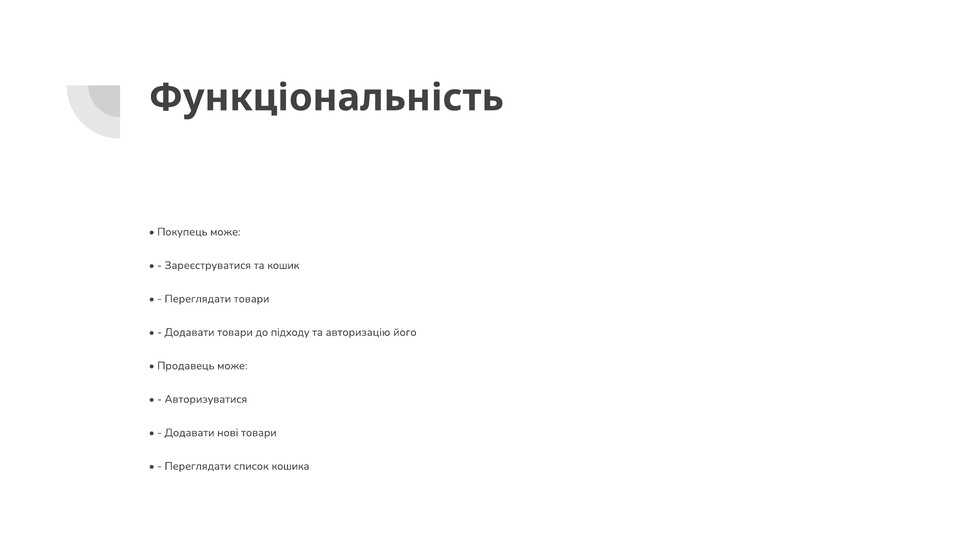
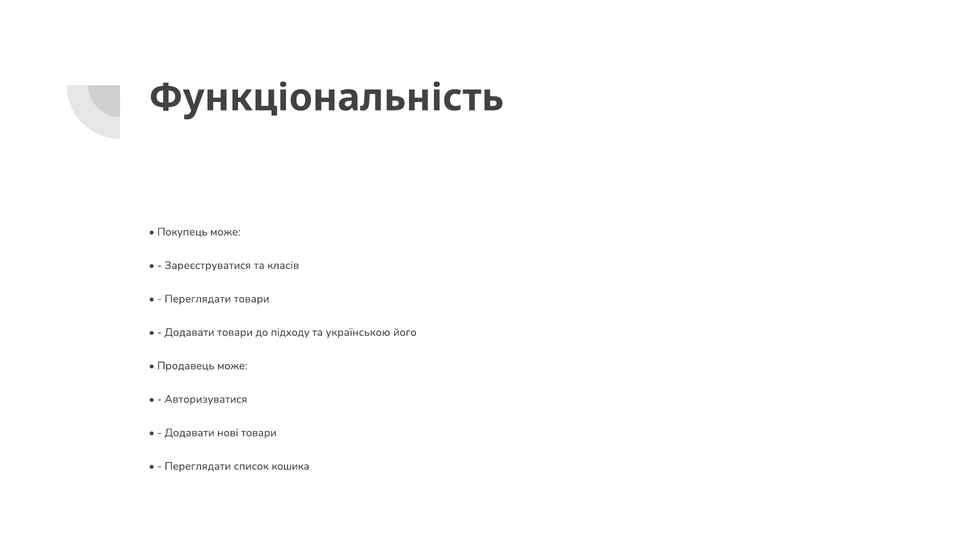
кошик: кошик -> класів
авторизацію: авторизацію -> українською
